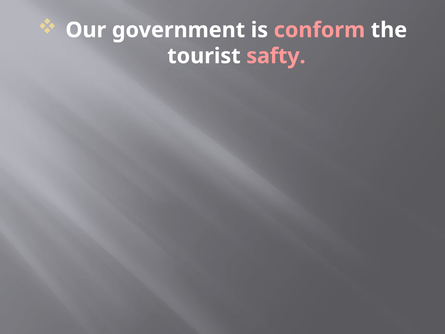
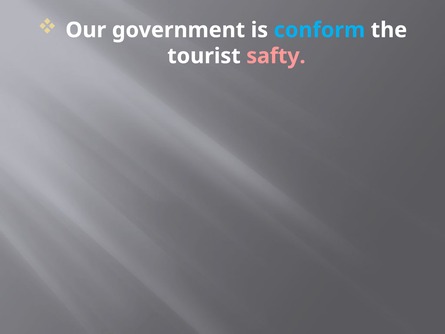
conform colour: pink -> light blue
